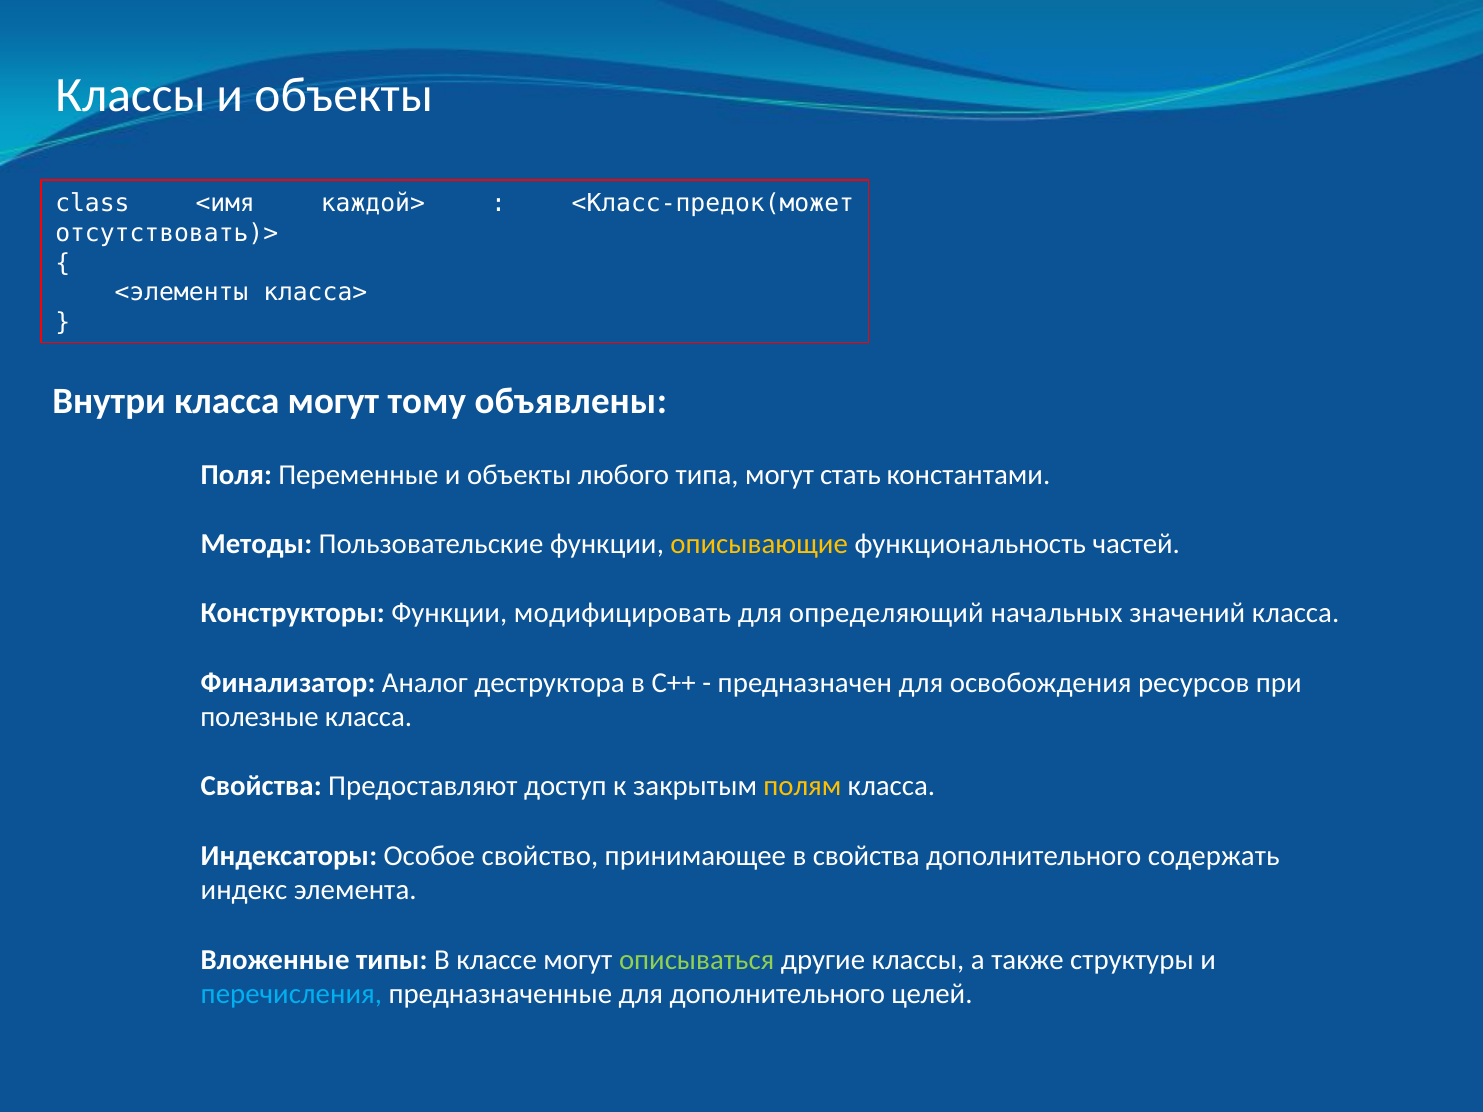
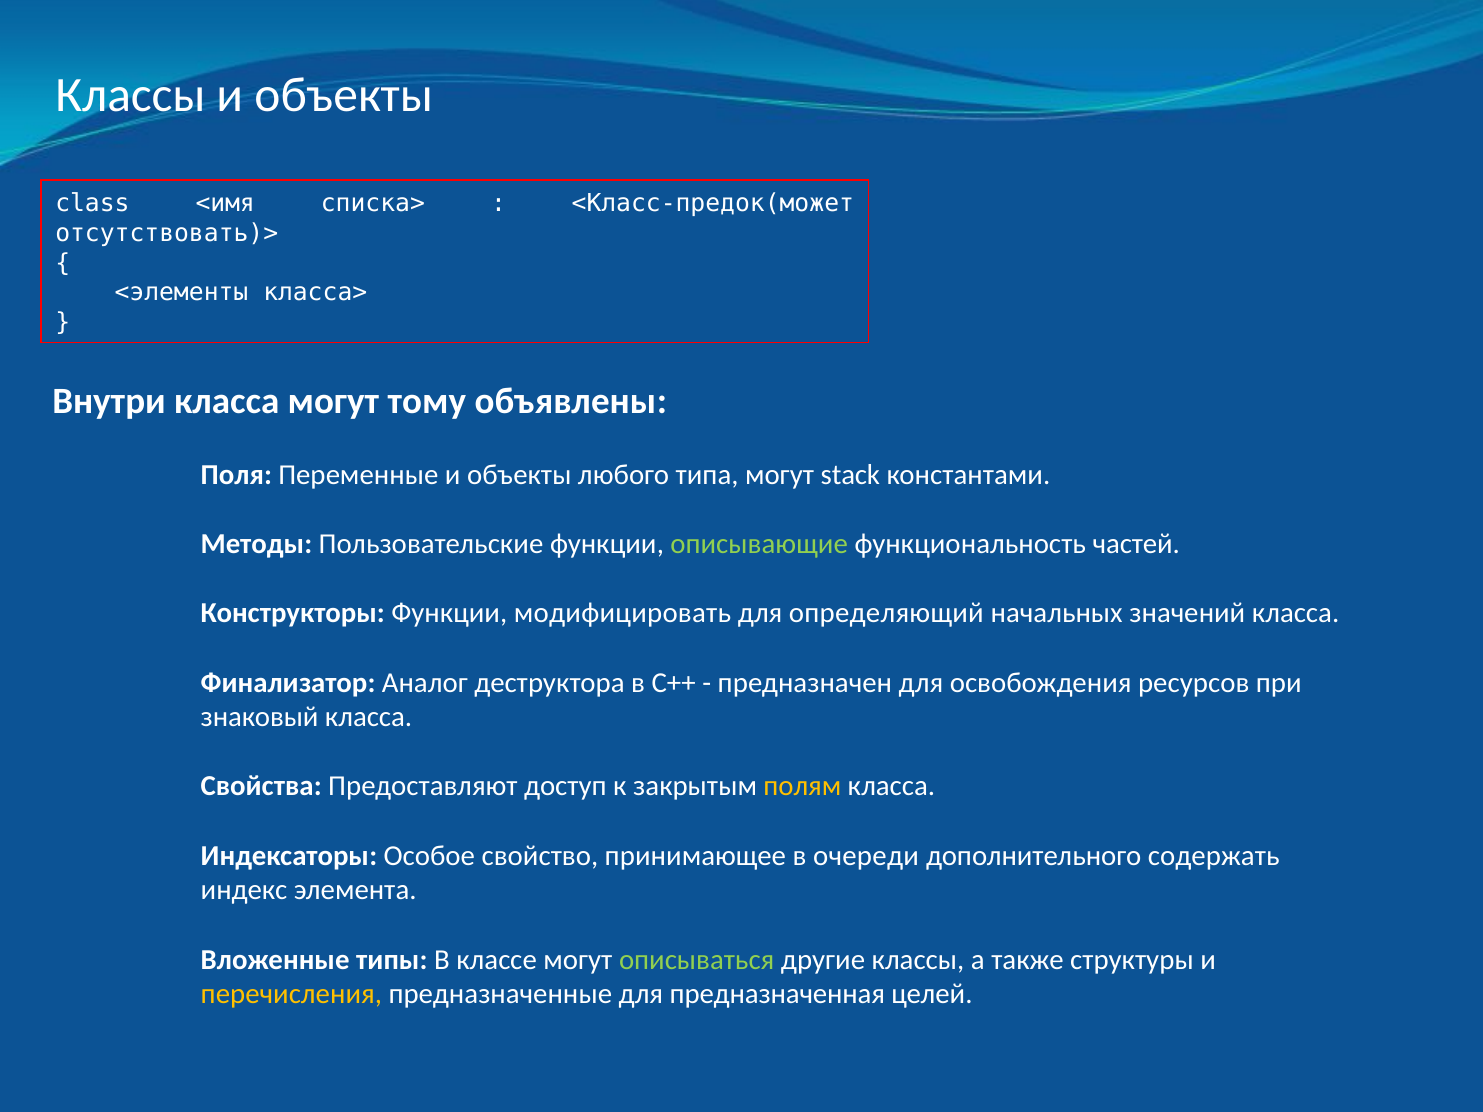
каждой>: каждой> -> списка>
стать: стать -> stack
описывающие colour: yellow -> light green
полезные: полезные -> знаковый
в свойства: свойства -> очереди
перечисления colour: light blue -> yellow
для дополнительного: дополнительного -> предназначенная
